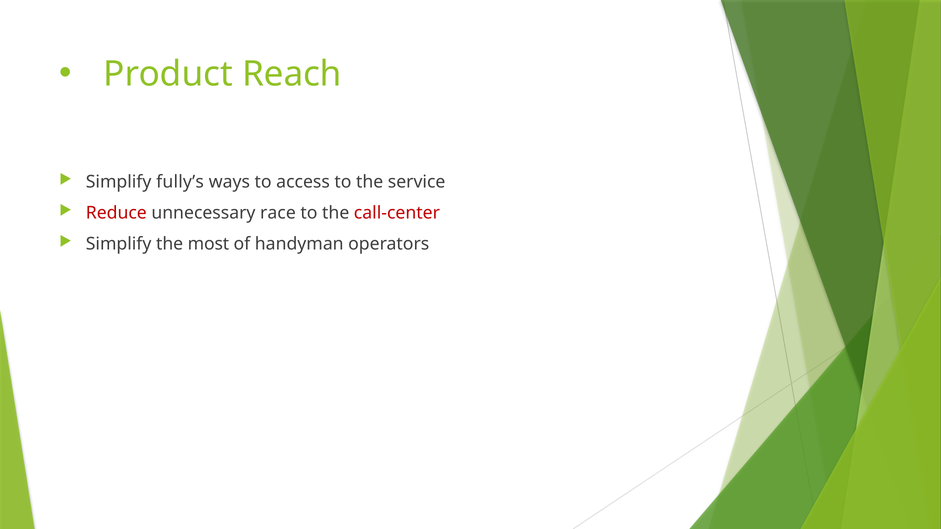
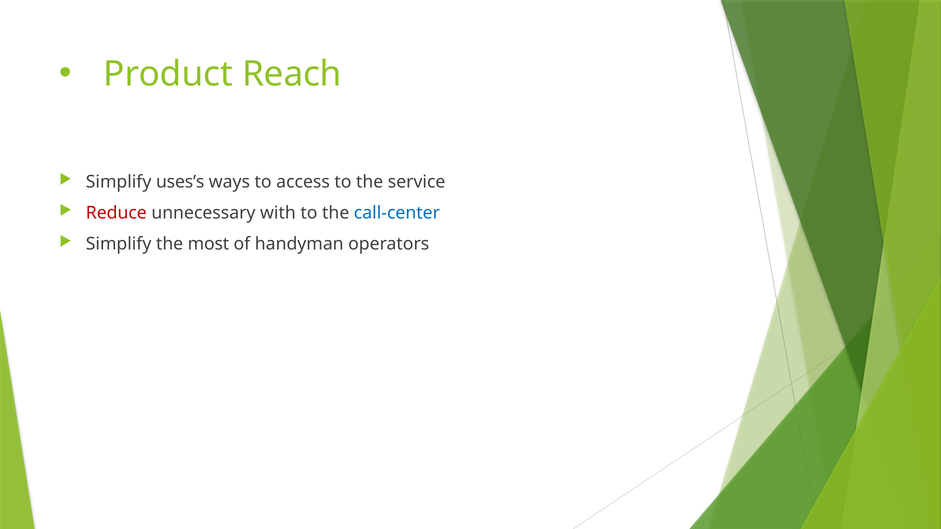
fully’s: fully’s -> uses’s
race: race -> with
call-center colour: red -> blue
